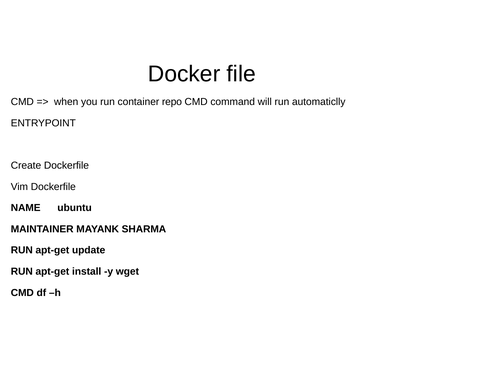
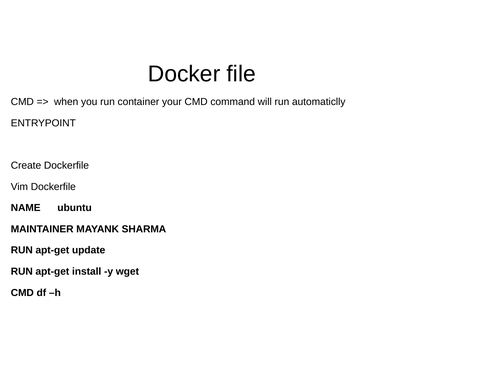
repo: repo -> your
